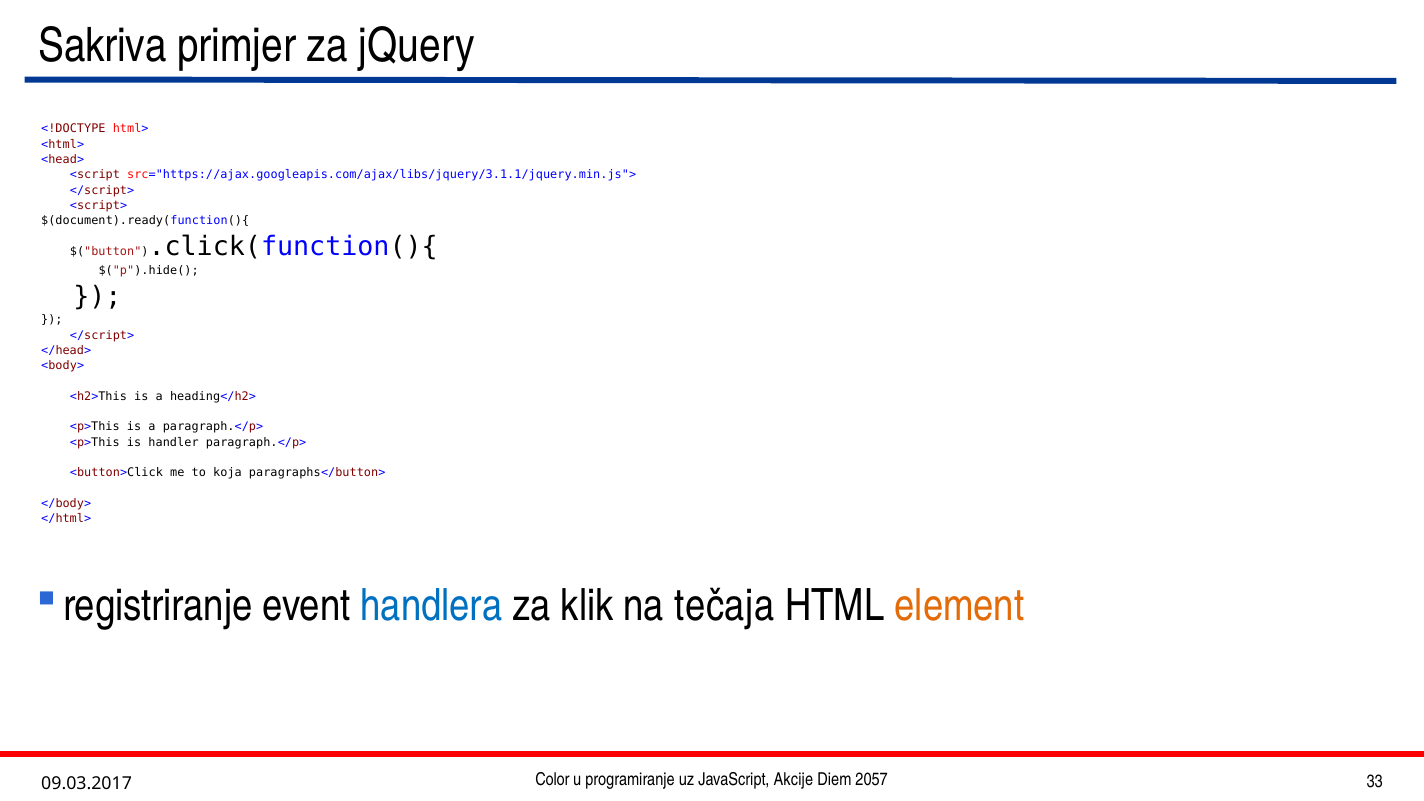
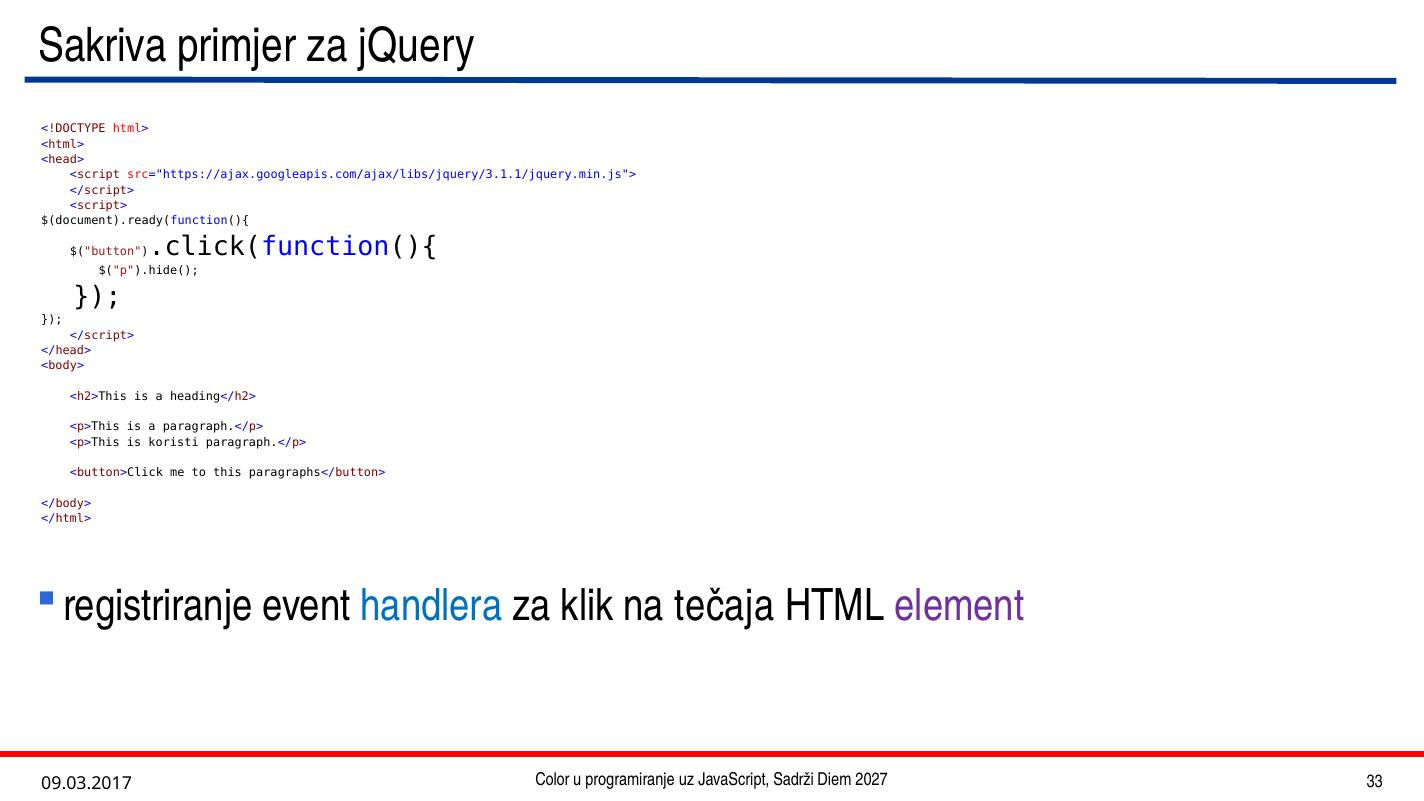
handler: handler -> koristi
koja: koja -> this
element colour: orange -> purple
Akcije: Akcije -> Sadrži
2057: 2057 -> 2027
